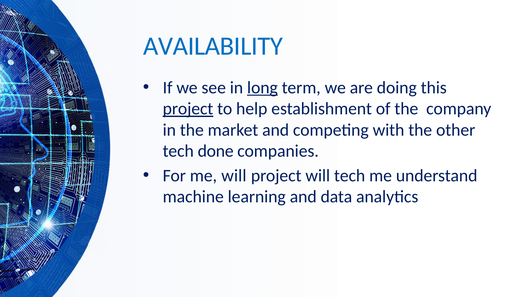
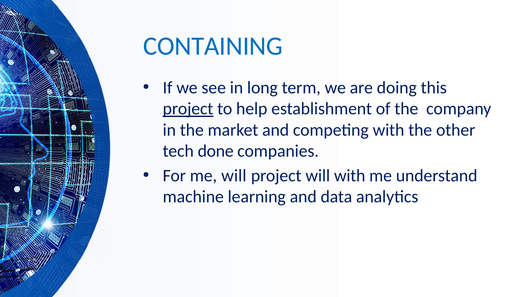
AVAILABILITY: AVAILABILITY -> CONTAINING
long underline: present -> none
will tech: tech -> with
